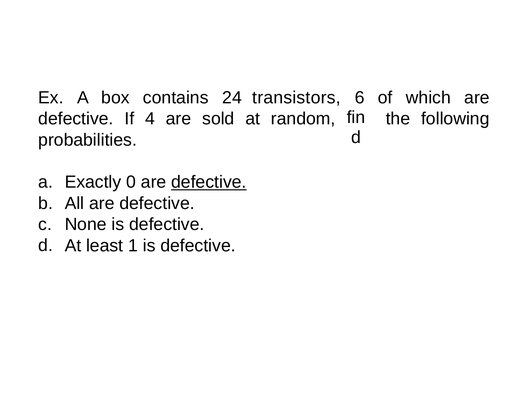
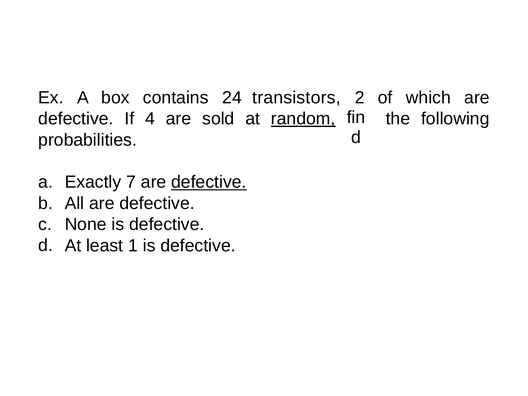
6: 6 -> 2
random underline: none -> present
0: 0 -> 7
